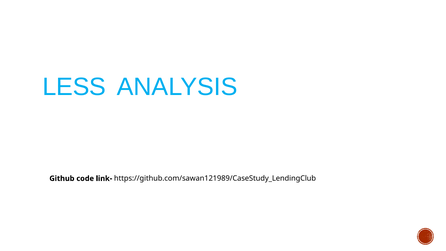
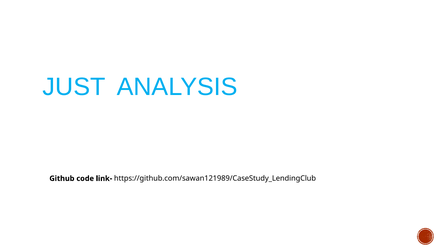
LESS: LESS -> JUST
